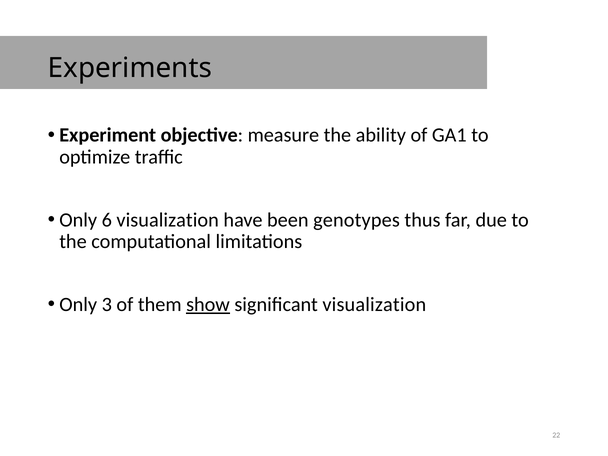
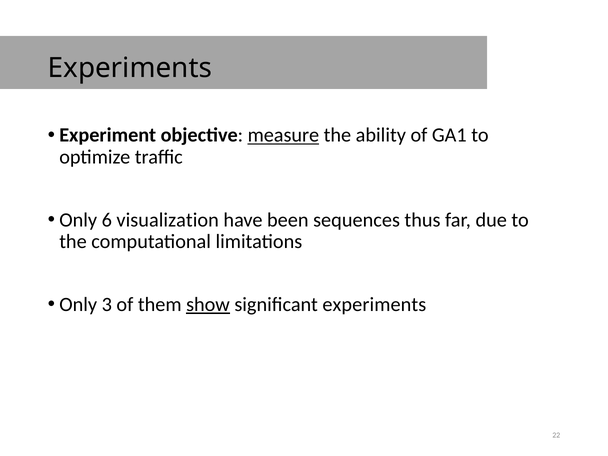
measure underline: none -> present
genotypes: genotypes -> sequences
significant visualization: visualization -> experiments
